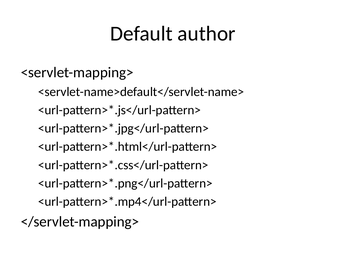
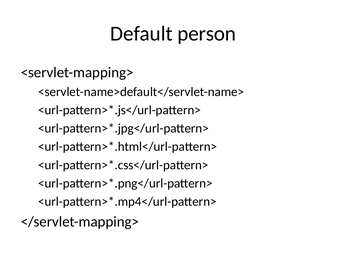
author: author -> person
